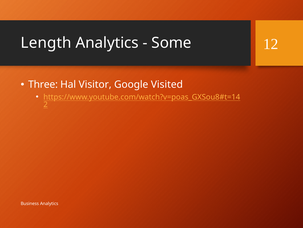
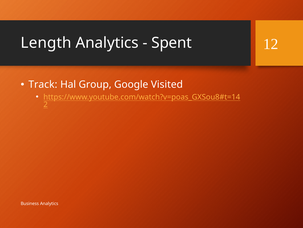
Some: Some -> Spent
Three: Three -> Track
Visitor: Visitor -> Group
